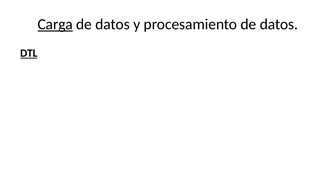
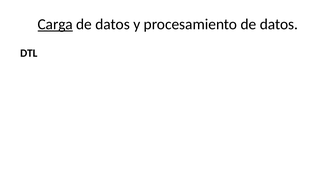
DTL underline: present -> none
